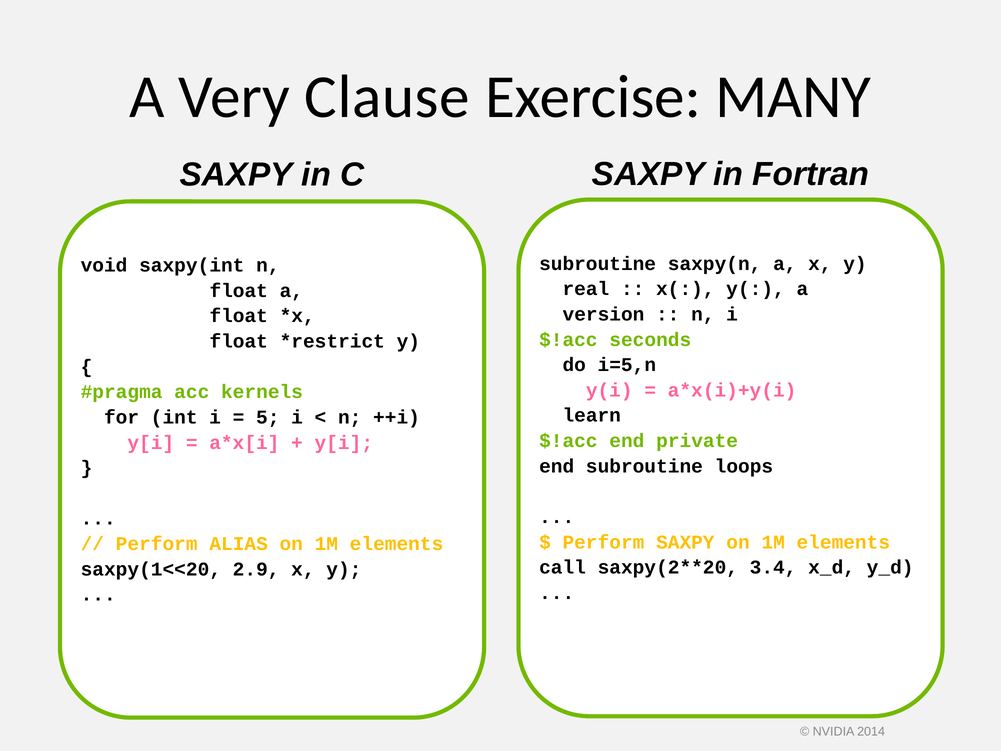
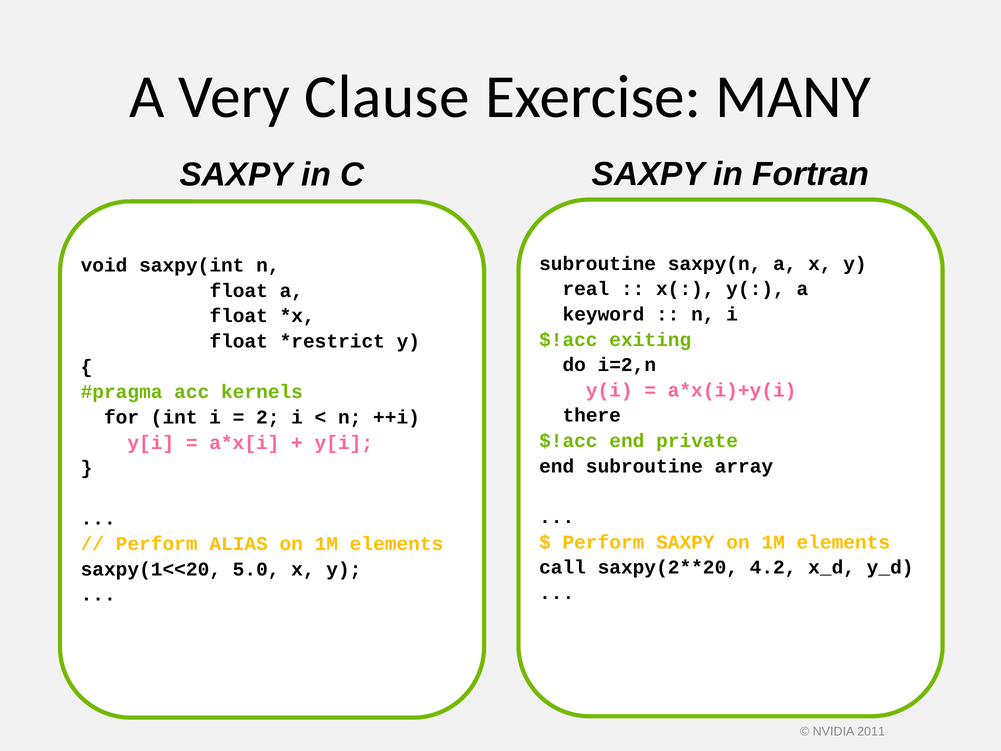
version: version -> keyword
seconds: seconds -> exiting
i=5,n: i=5,n -> i=2,n
learn: learn -> there
5: 5 -> 2
loops: loops -> array
3.4: 3.4 -> 4.2
2.9: 2.9 -> 5.0
2014: 2014 -> 2011
